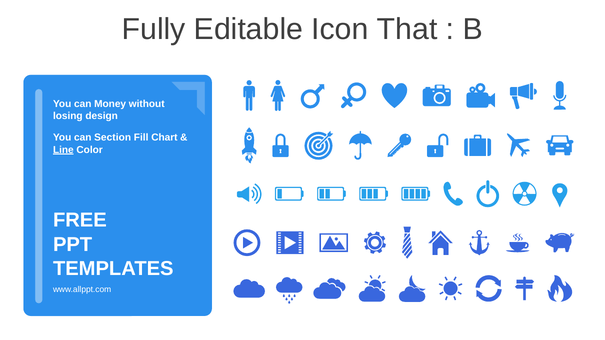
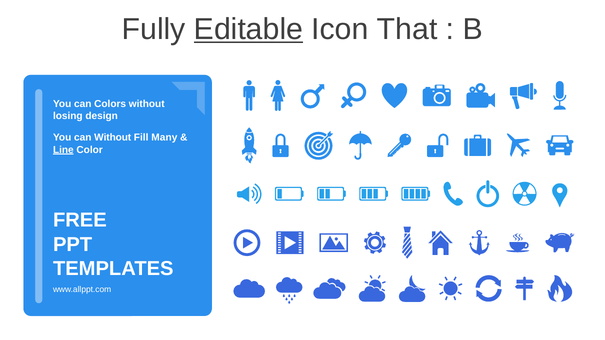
Editable underline: none -> present
Money: Money -> Colors
can Section: Section -> Without
Chart: Chart -> Many
